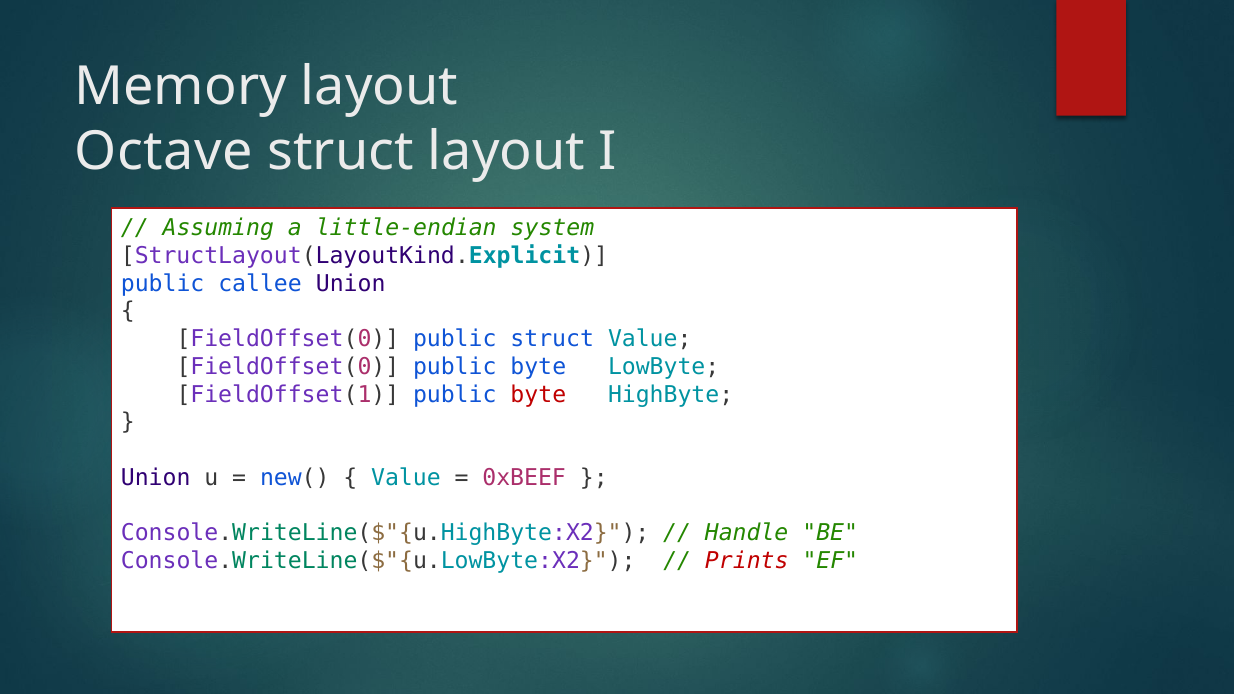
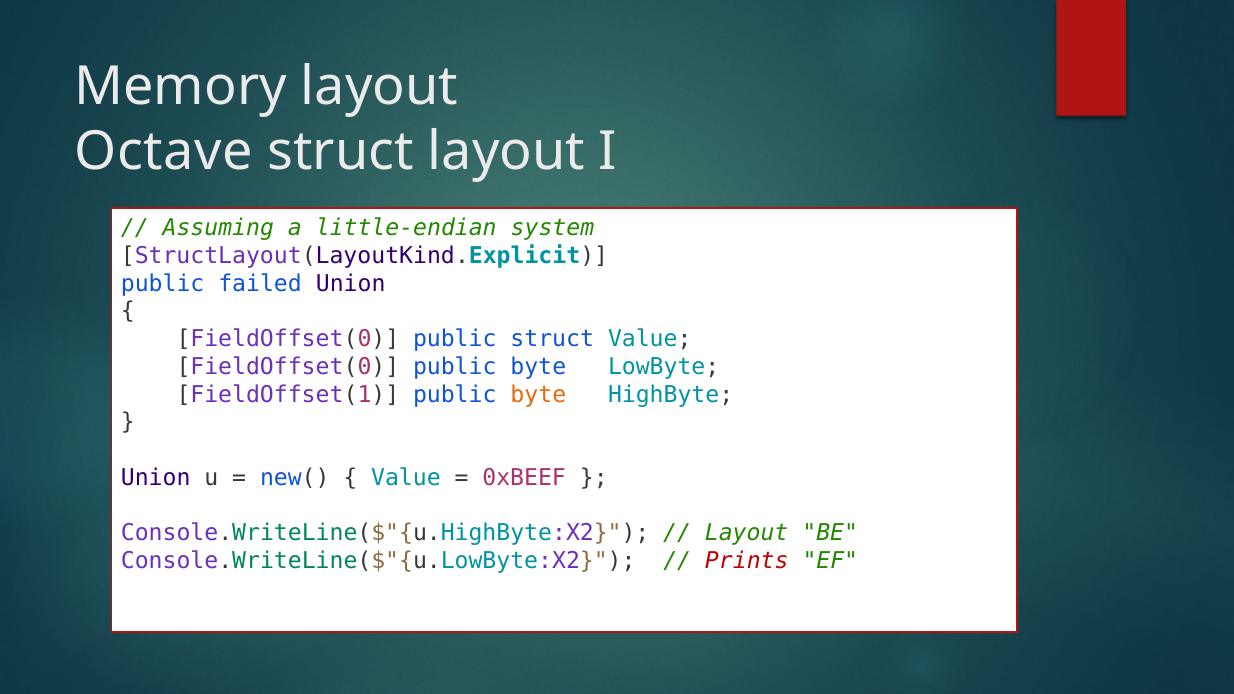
callee: callee -> failed
byte at (538, 394) colour: red -> orange
Handle at (747, 533): Handle -> Layout
